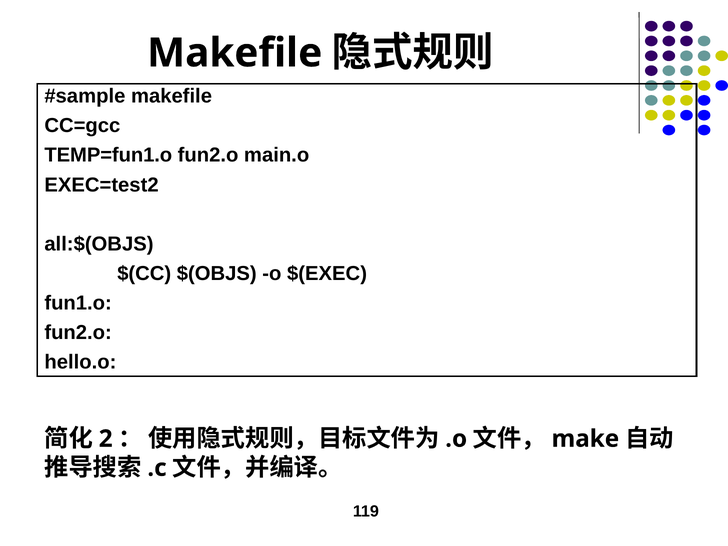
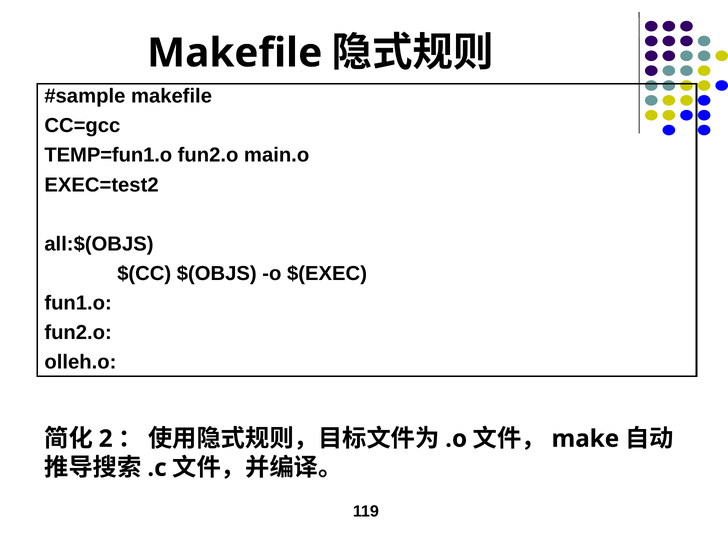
hello.o: hello.o -> olleh.o
